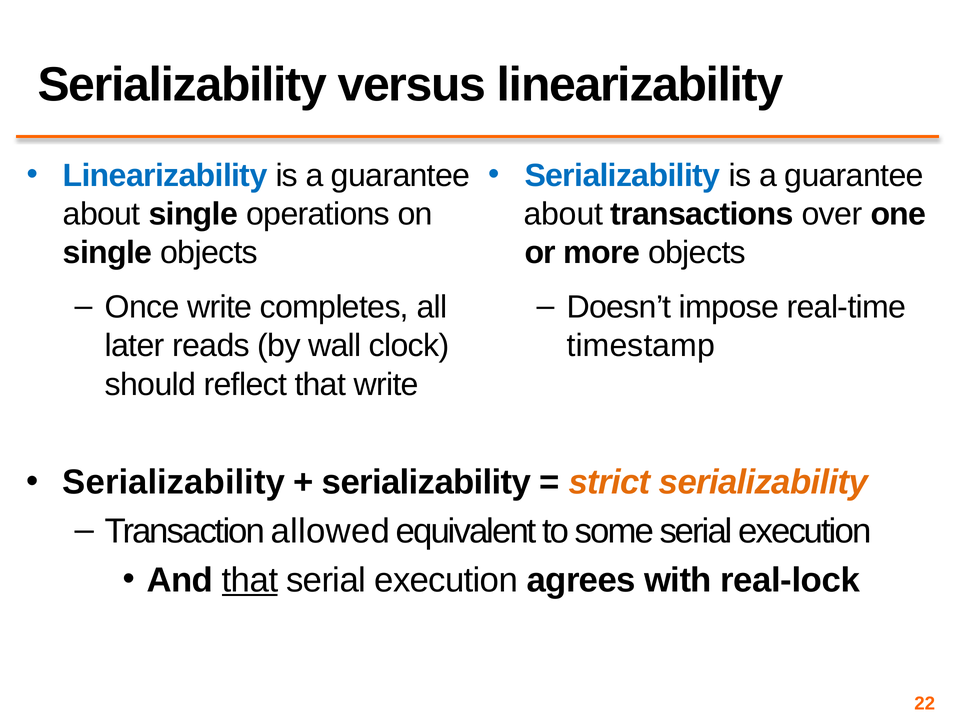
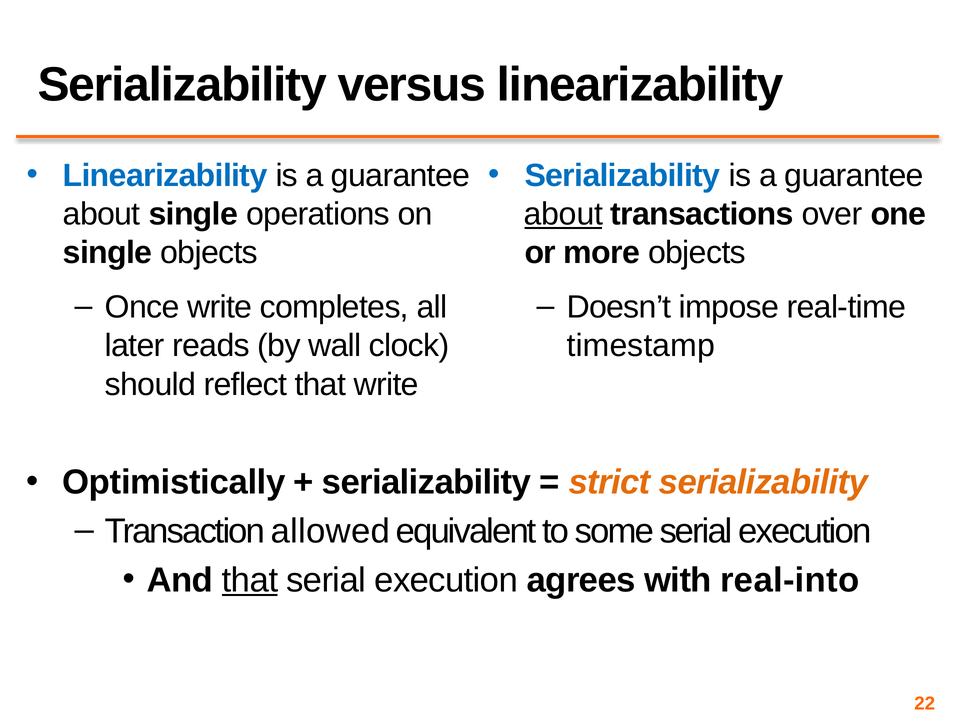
about at (563, 214) underline: none -> present
Serializability at (174, 482): Serializability -> Optimistically
real-lock: real-lock -> real-into
